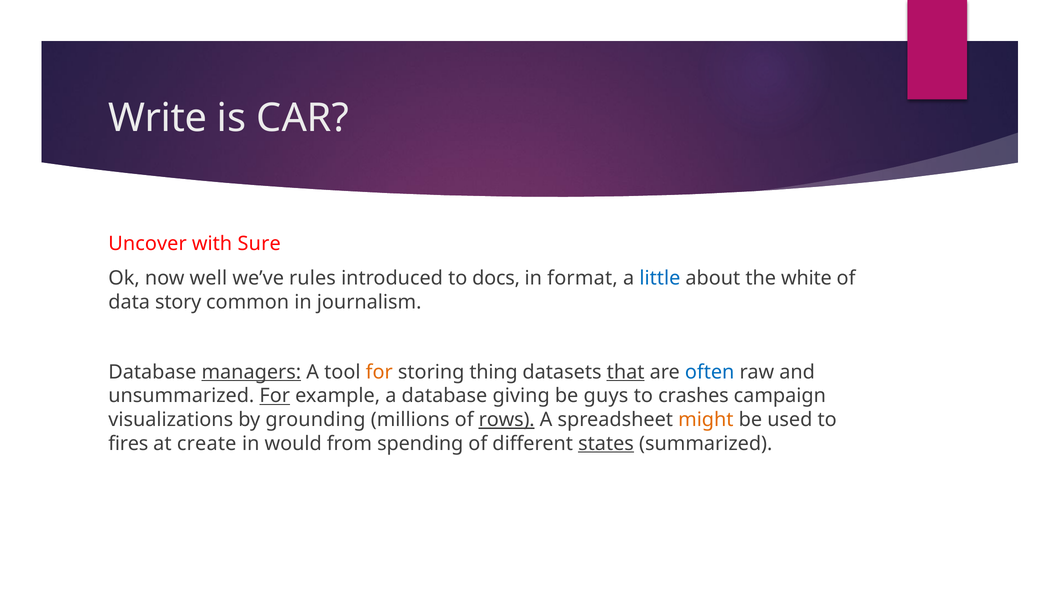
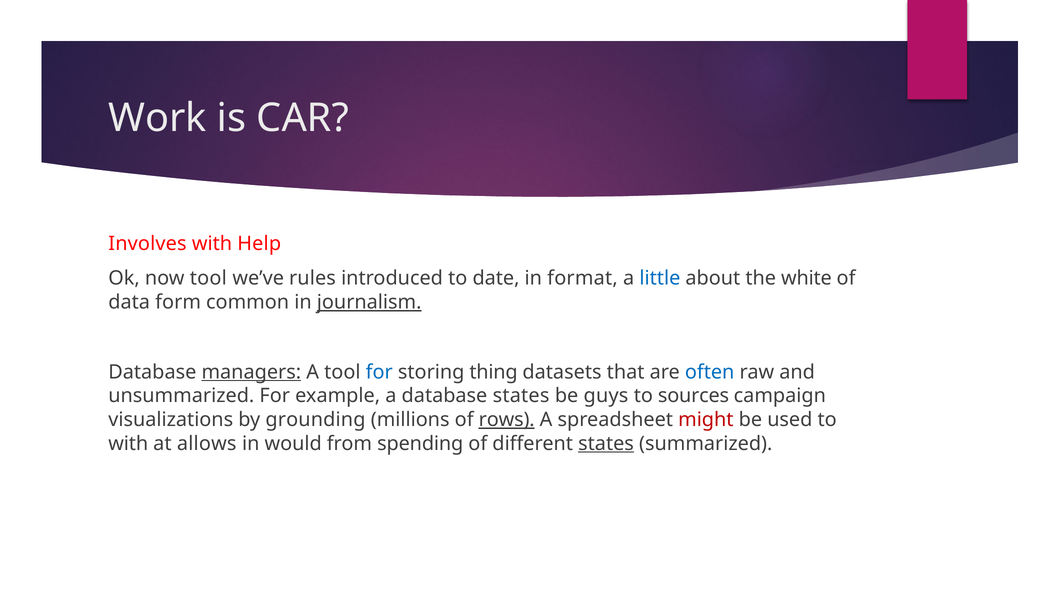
Write: Write -> Work
Uncover: Uncover -> Involves
Sure: Sure -> Help
now well: well -> tool
docs: docs -> date
story: story -> form
journalism underline: none -> present
for at (379, 372) colour: orange -> blue
that underline: present -> none
For at (275, 396) underline: present -> none
database giving: giving -> states
crashes: crashes -> sources
might colour: orange -> red
fires at (128, 444): fires -> with
create: create -> allows
